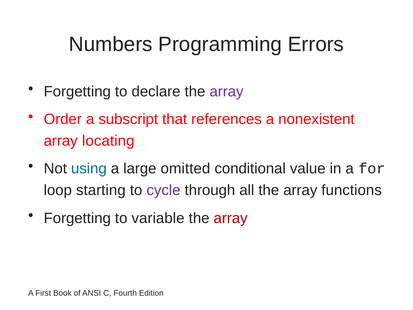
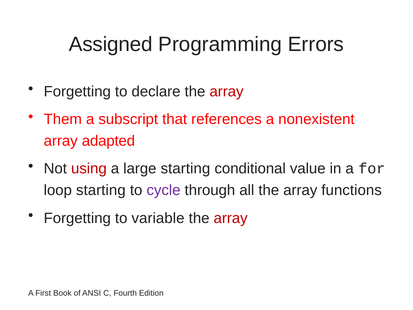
Numbers: Numbers -> Assigned
array at (227, 91) colour: purple -> red
Order: Order -> Them
locating: locating -> adapted
using colour: blue -> red
large omitted: omitted -> starting
